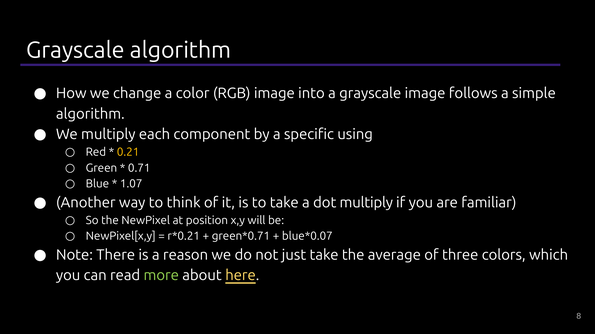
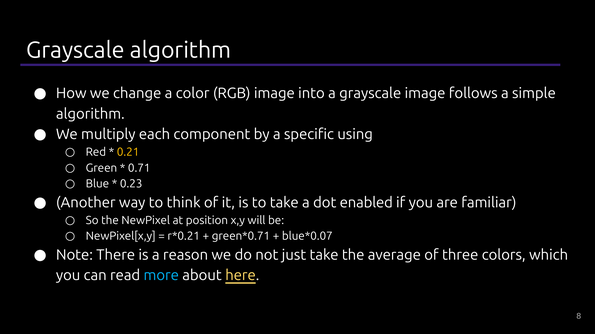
1.07: 1.07 -> 0.23
dot multiply: multiply -> enabled
more colour: light green -> light blue
